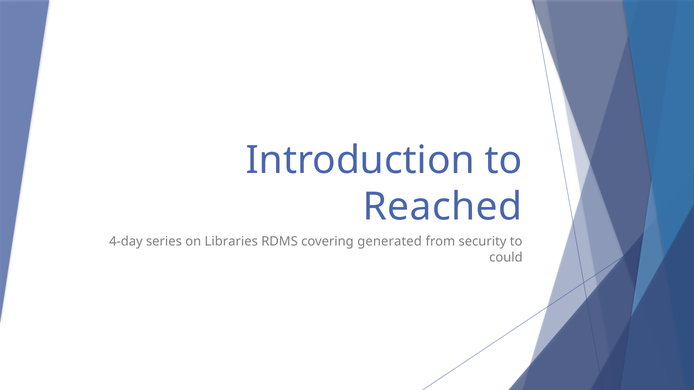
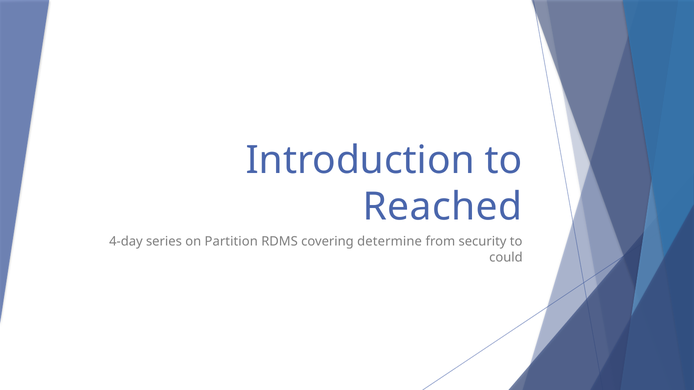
Libraries: Libraries -> Partition
generated: generated -> determine
